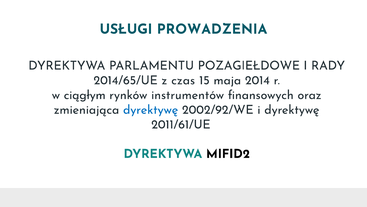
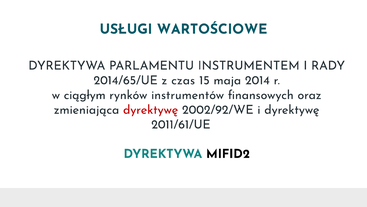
PROWADZENIA: PROWADZENIA -> WARTOŚCIOWE
POZAGIEŁDOWE: POZAGIEŁDOWE -> INSTRUMENTEM
dyrektywę at (151, 109) colour: blue -> red
